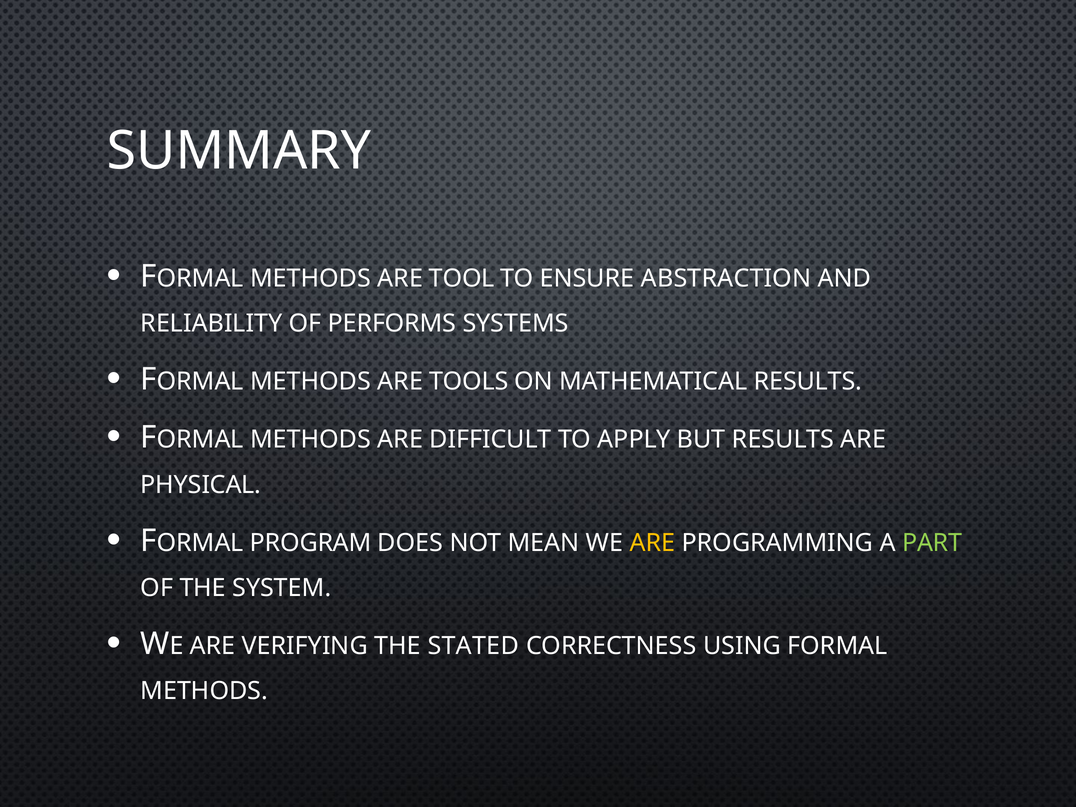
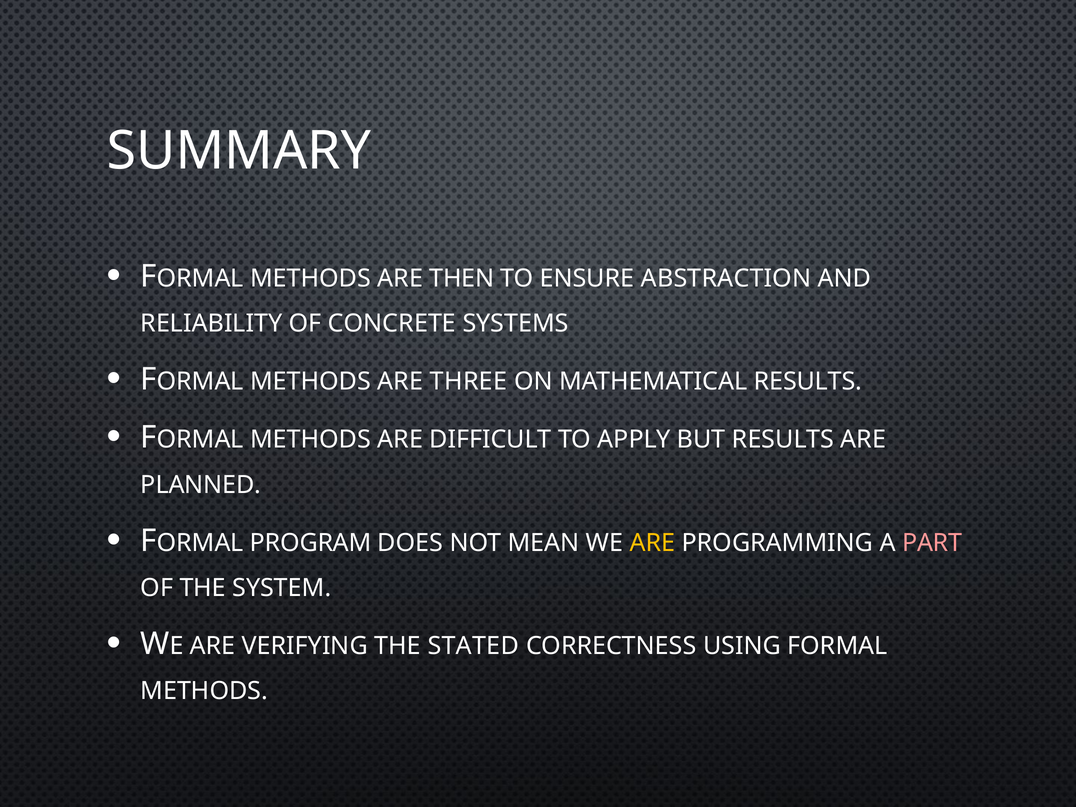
TOOL: TOOL -> THEN
PERFORMS: PERFORMS -> CONCRETE
TOOLS: TOOLS -> THREE
PHYSICAL: PHYSICAL -> PLANNED
PART colour: light green -> pink
